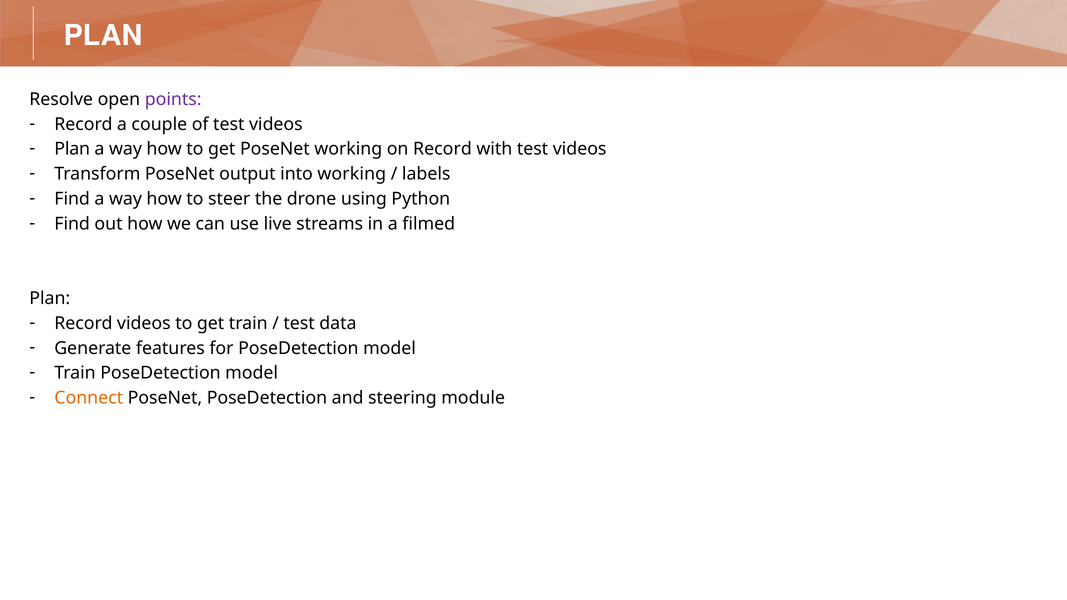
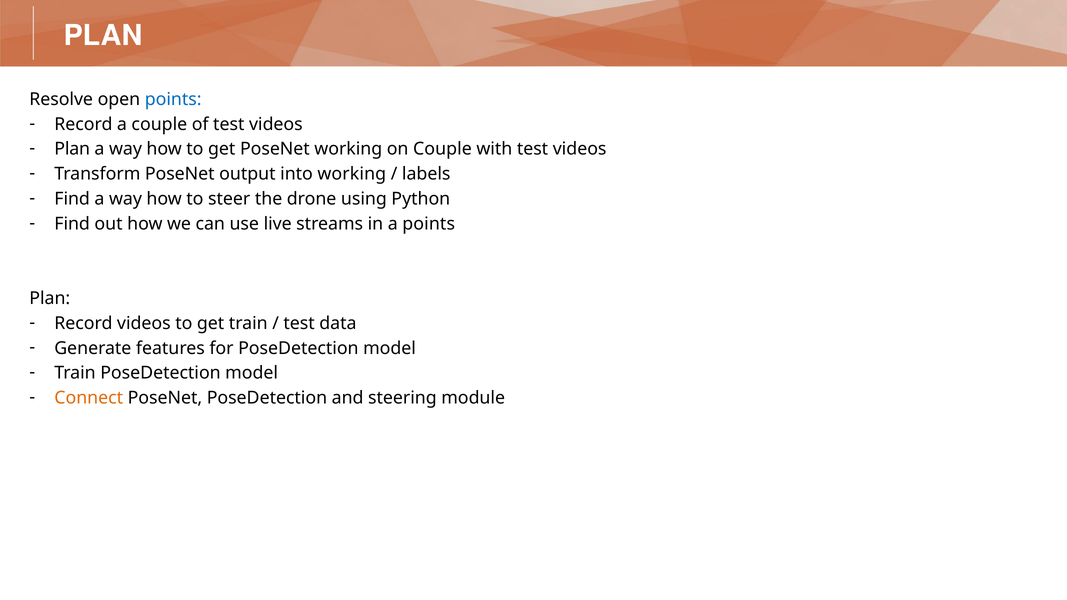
points at (173, 99) colour: purple -> blue
on Record: Record -> Couple
a filmed: filmed -> points
